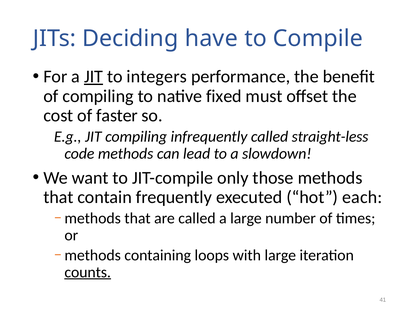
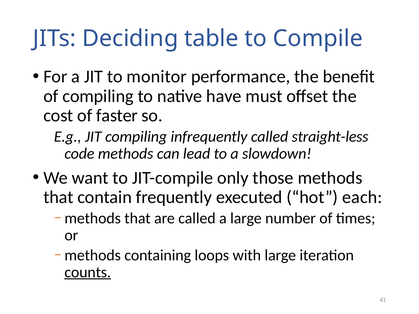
have: have -> table
JIT at (94, 77) underline: present -> none
integers: integers -> monitor
fixed: fixed -> have
